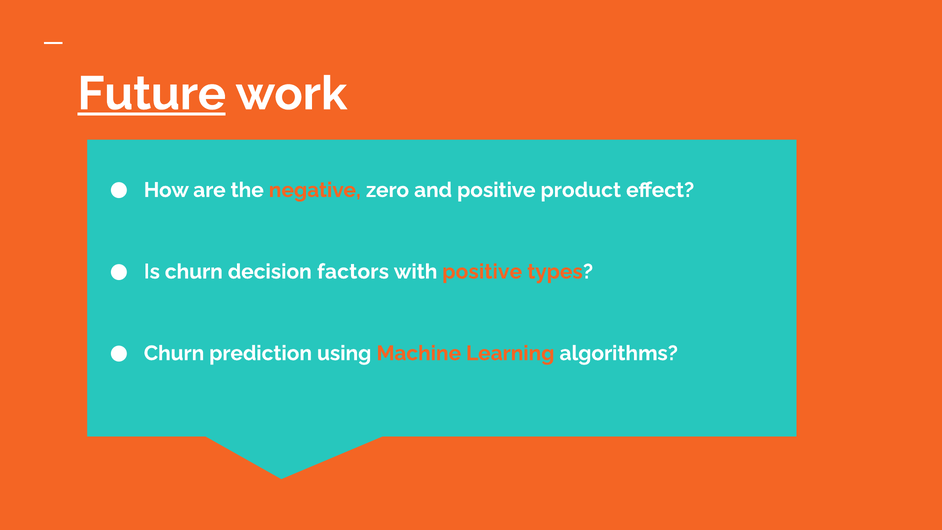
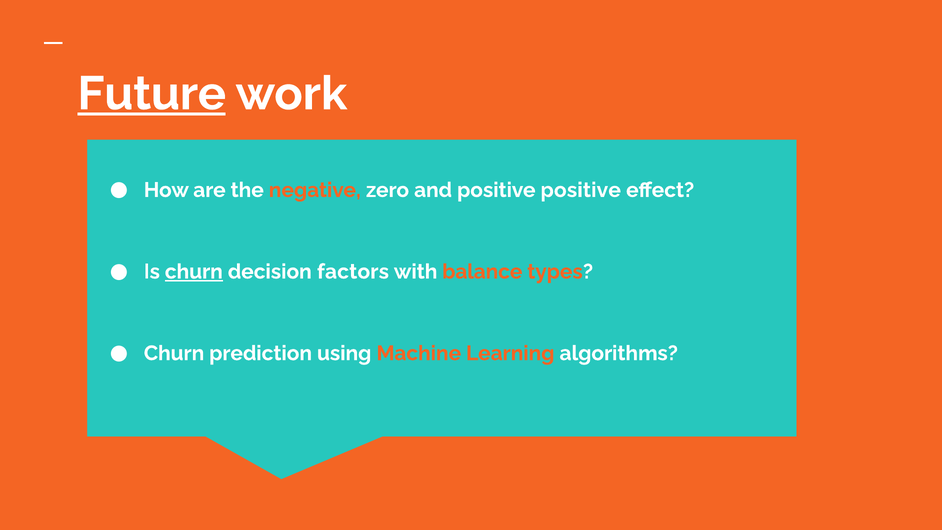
positive product: product -> positive
churn at (194, 272) underline: none -> present
with positive: positive -> balance
